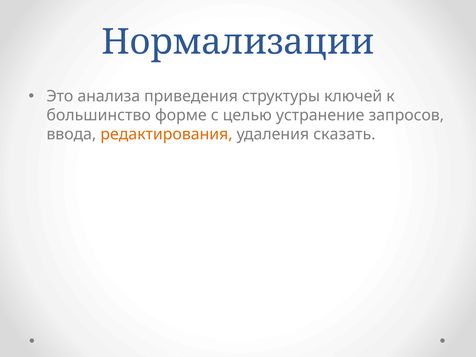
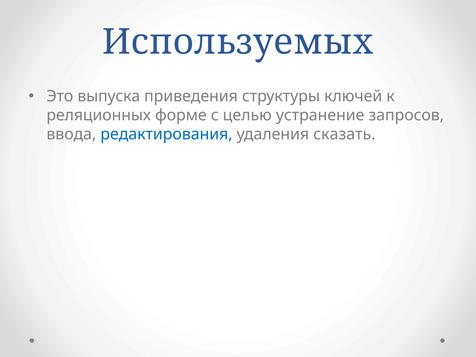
Нормализации: Нормализации -> Используемых
анализа: анализа -> выпуска
большинство: большинство -> реляционных
редактирования colour: orange -> blue
